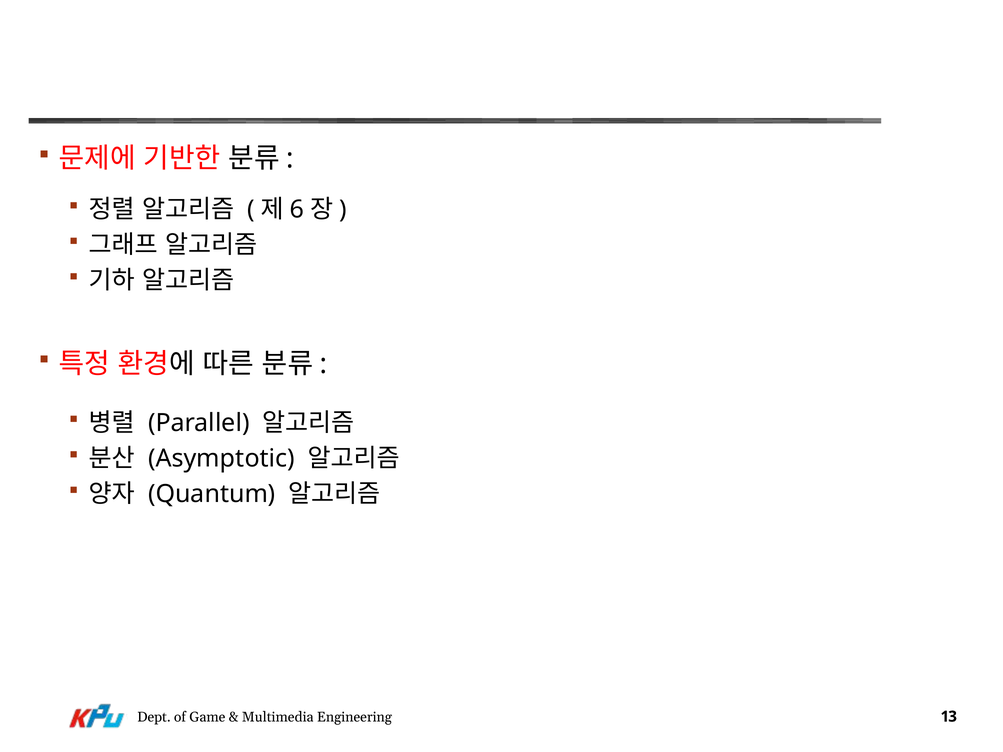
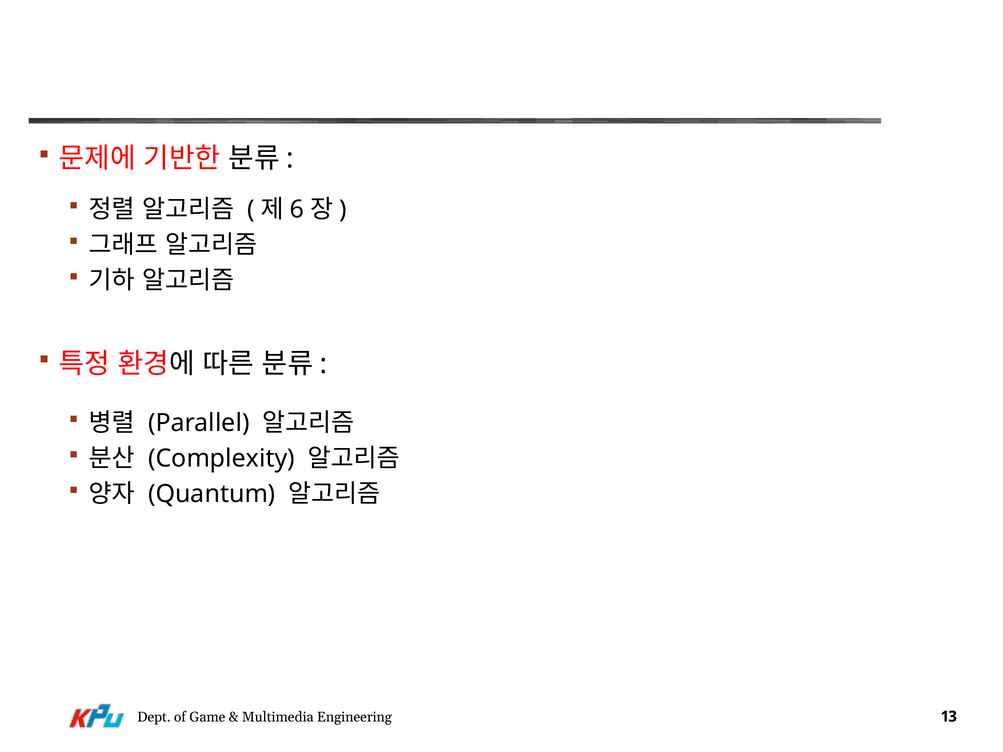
Asymptotic: Asymptotic -> Complexity
